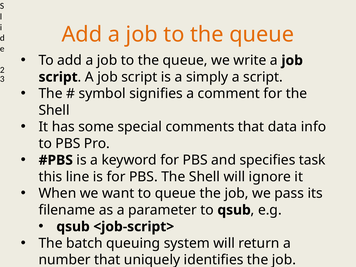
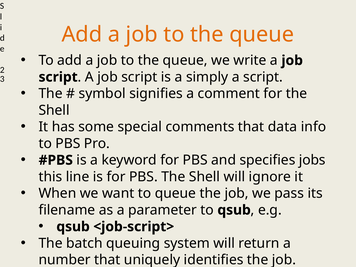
task: task -> jobs
